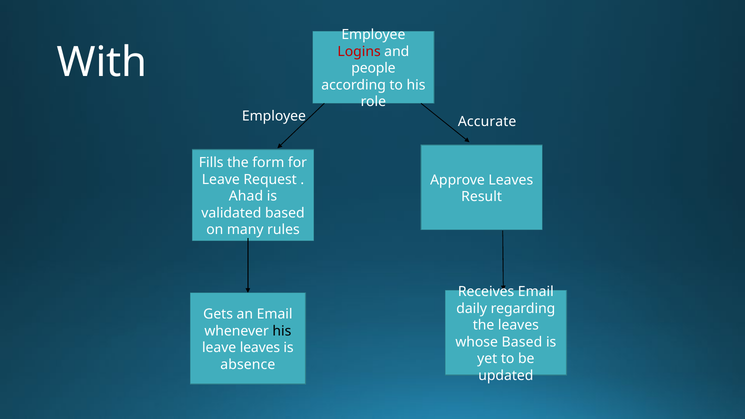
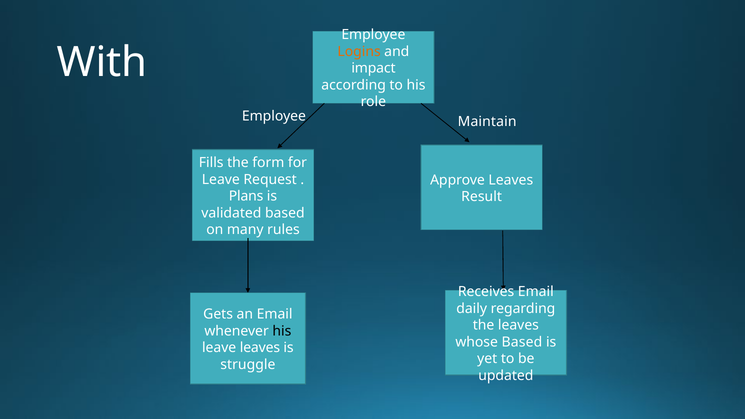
Logins colour: red -> orange
people: people -> impact
Accurate: Accurate -> Maintain
Ahad: Ahad -> Plans
absence: absence -> struggle
